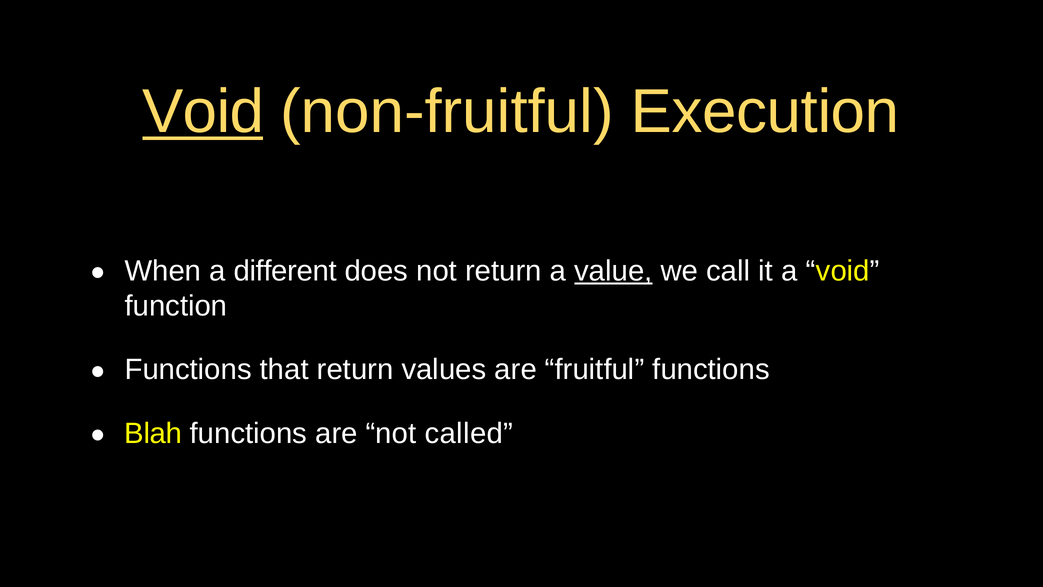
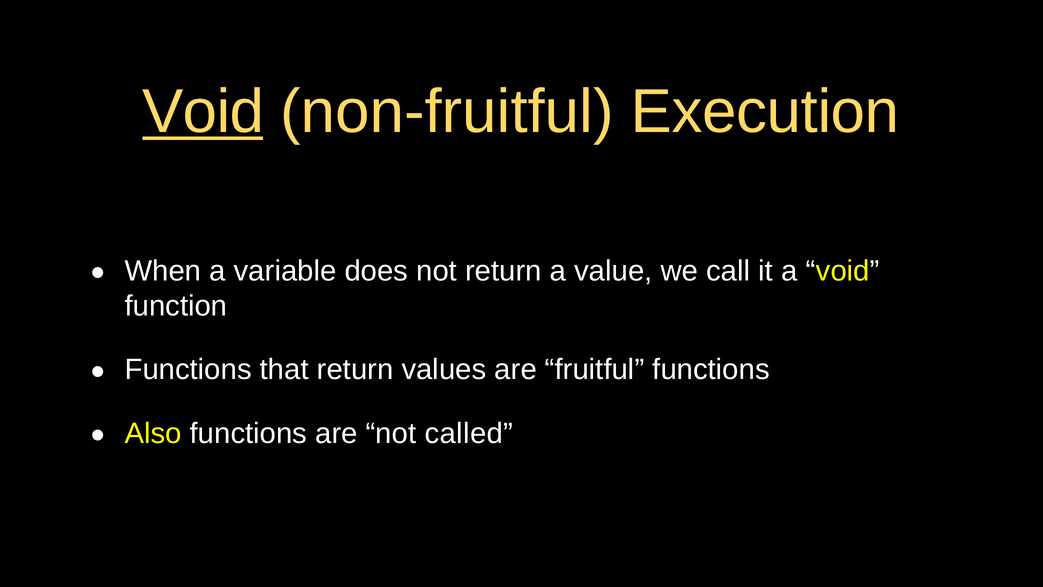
different: different -> variable
value underline: present -> none
Blah: Blah -> Also
